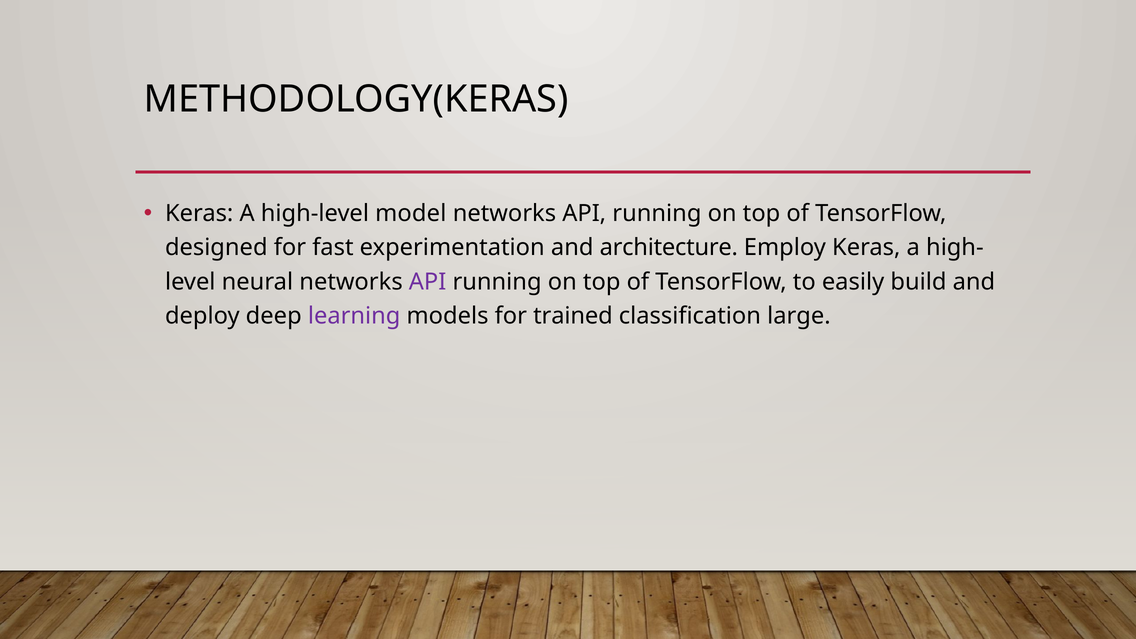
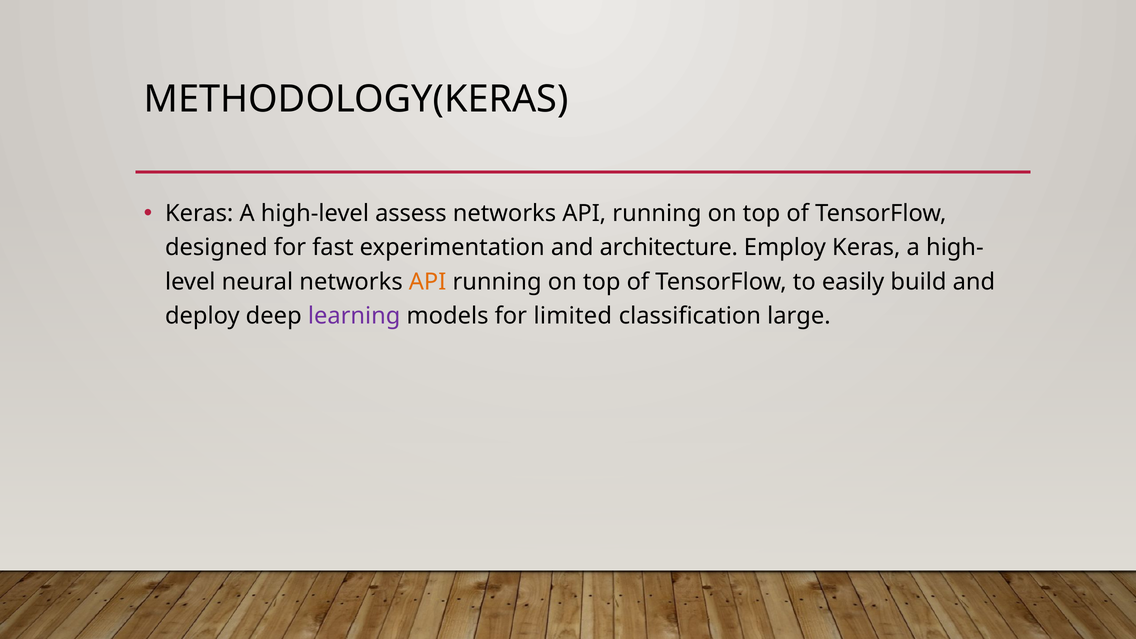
model: model -> assess
API at (428, 282) colour: purple -> orange
trained: trained -> limited
